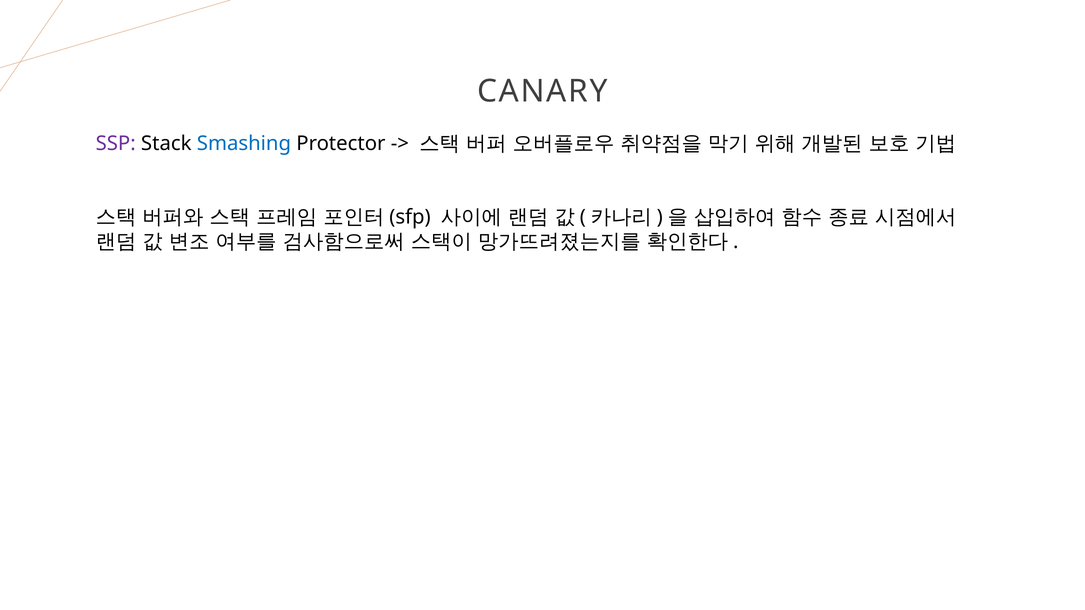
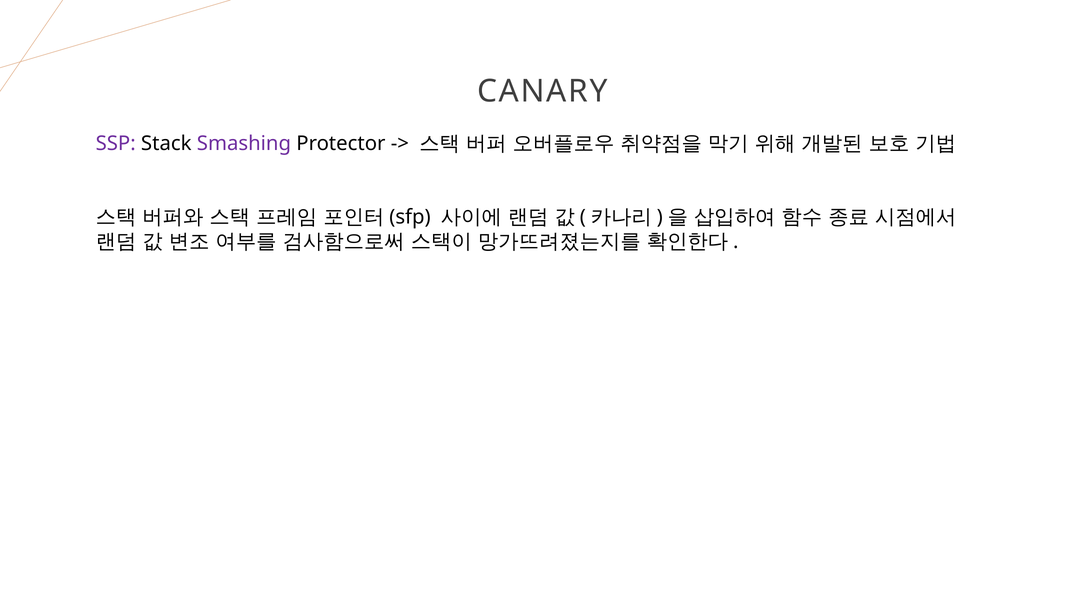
Smashing colour: blue -> purple
